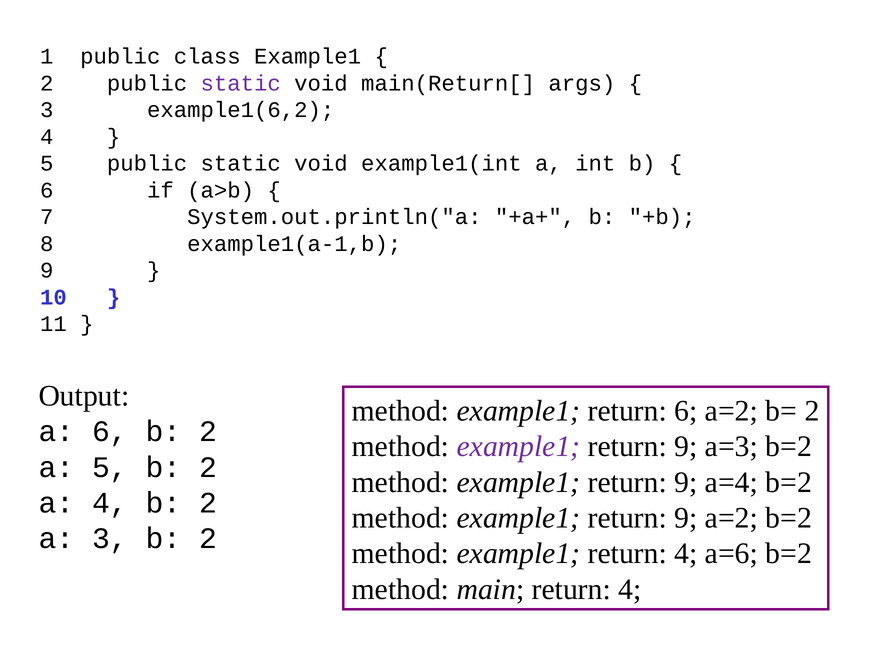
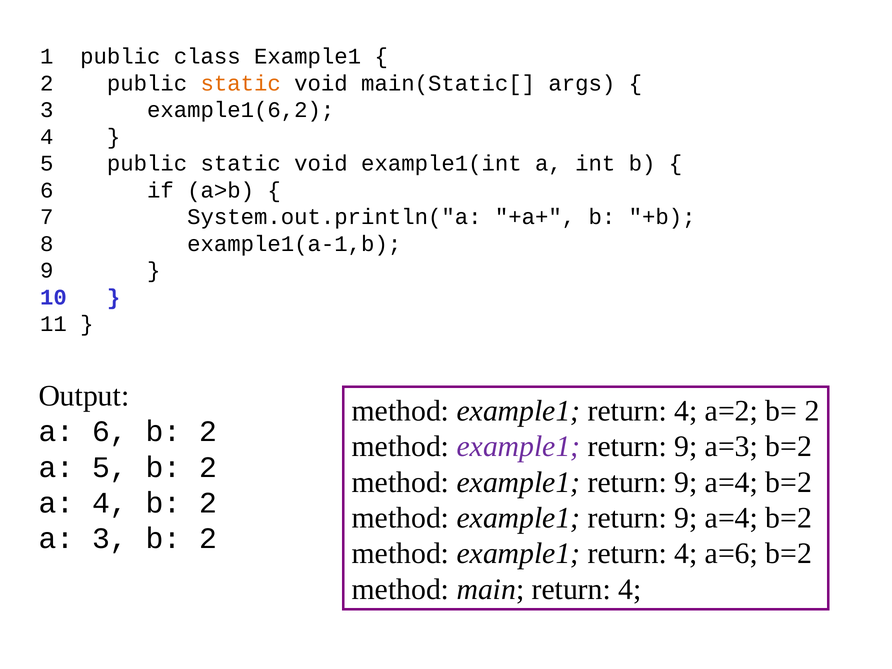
static at (241, 83) colour: purple -> orange
main(Return[: main(Return[ -> main(Static[
6 at (686, 411): 6 -> 4
a=2 at (731, 518): a=2 -> a=4
